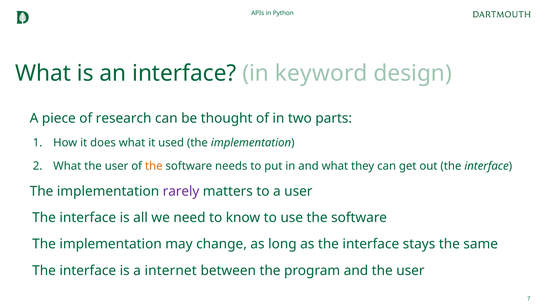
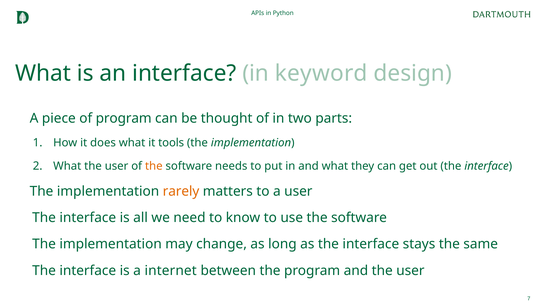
of research: research -> program
used: used -> tools
rarely colour: purple -> orange
